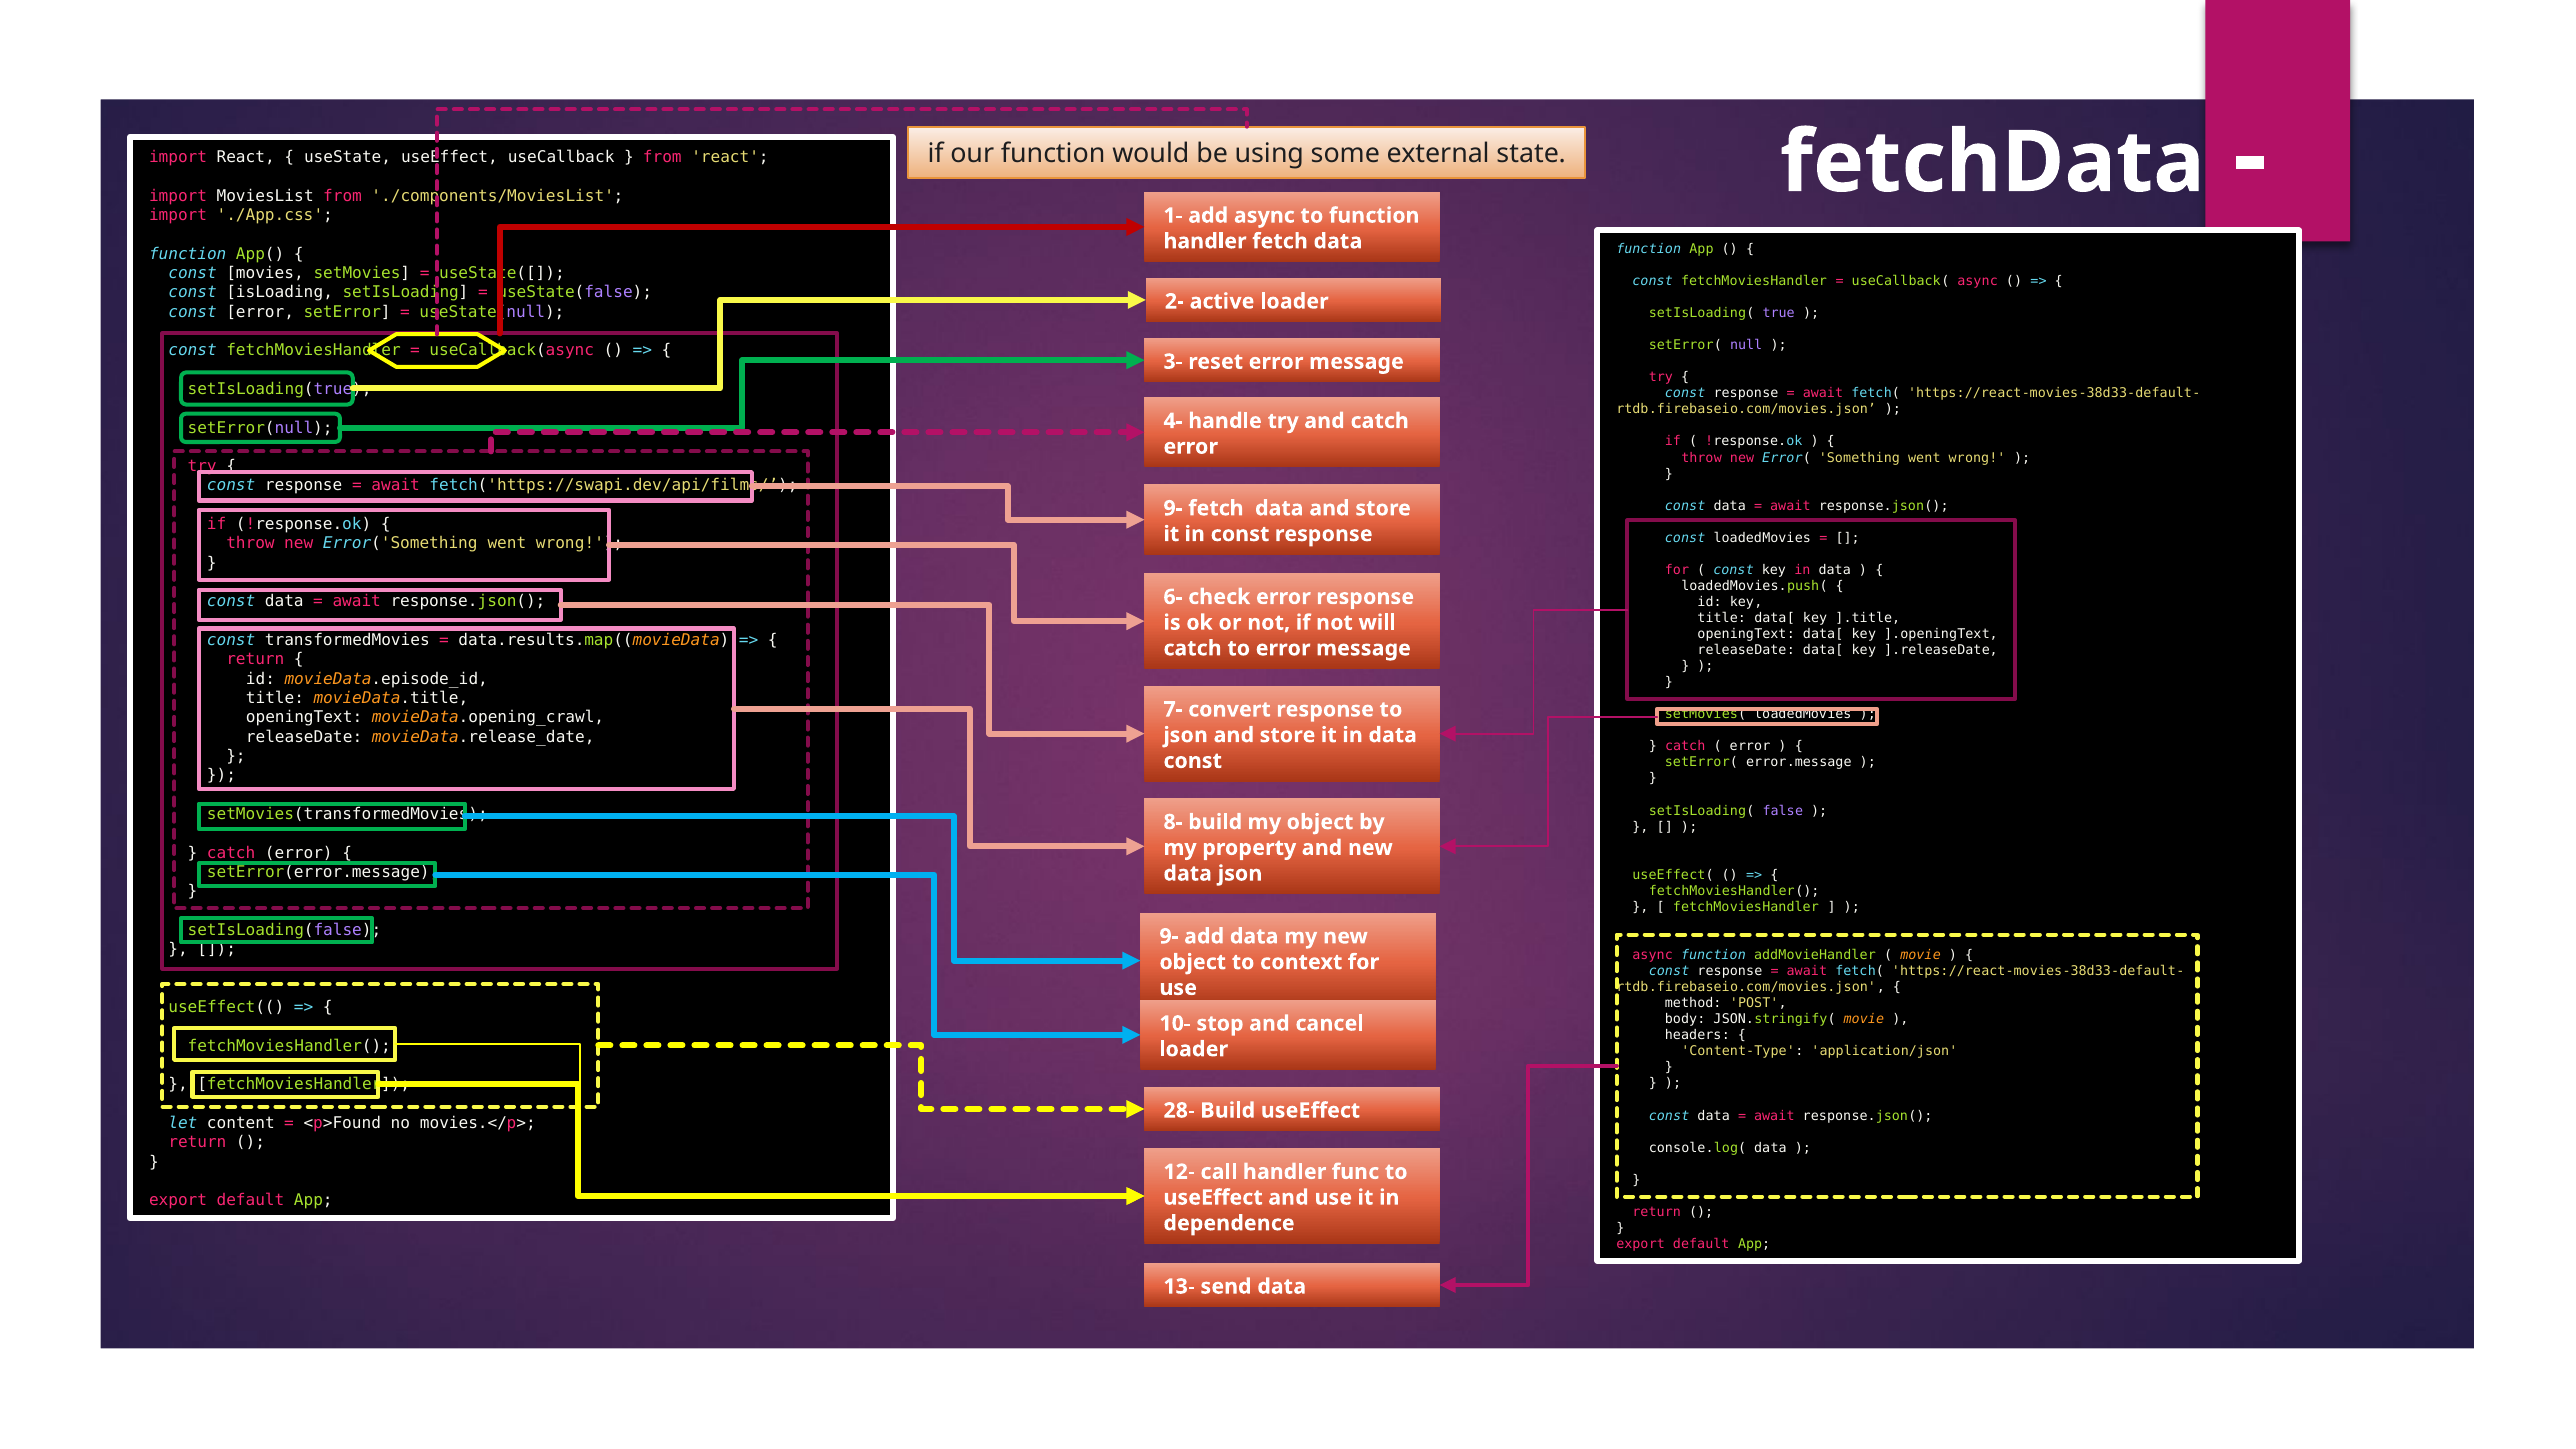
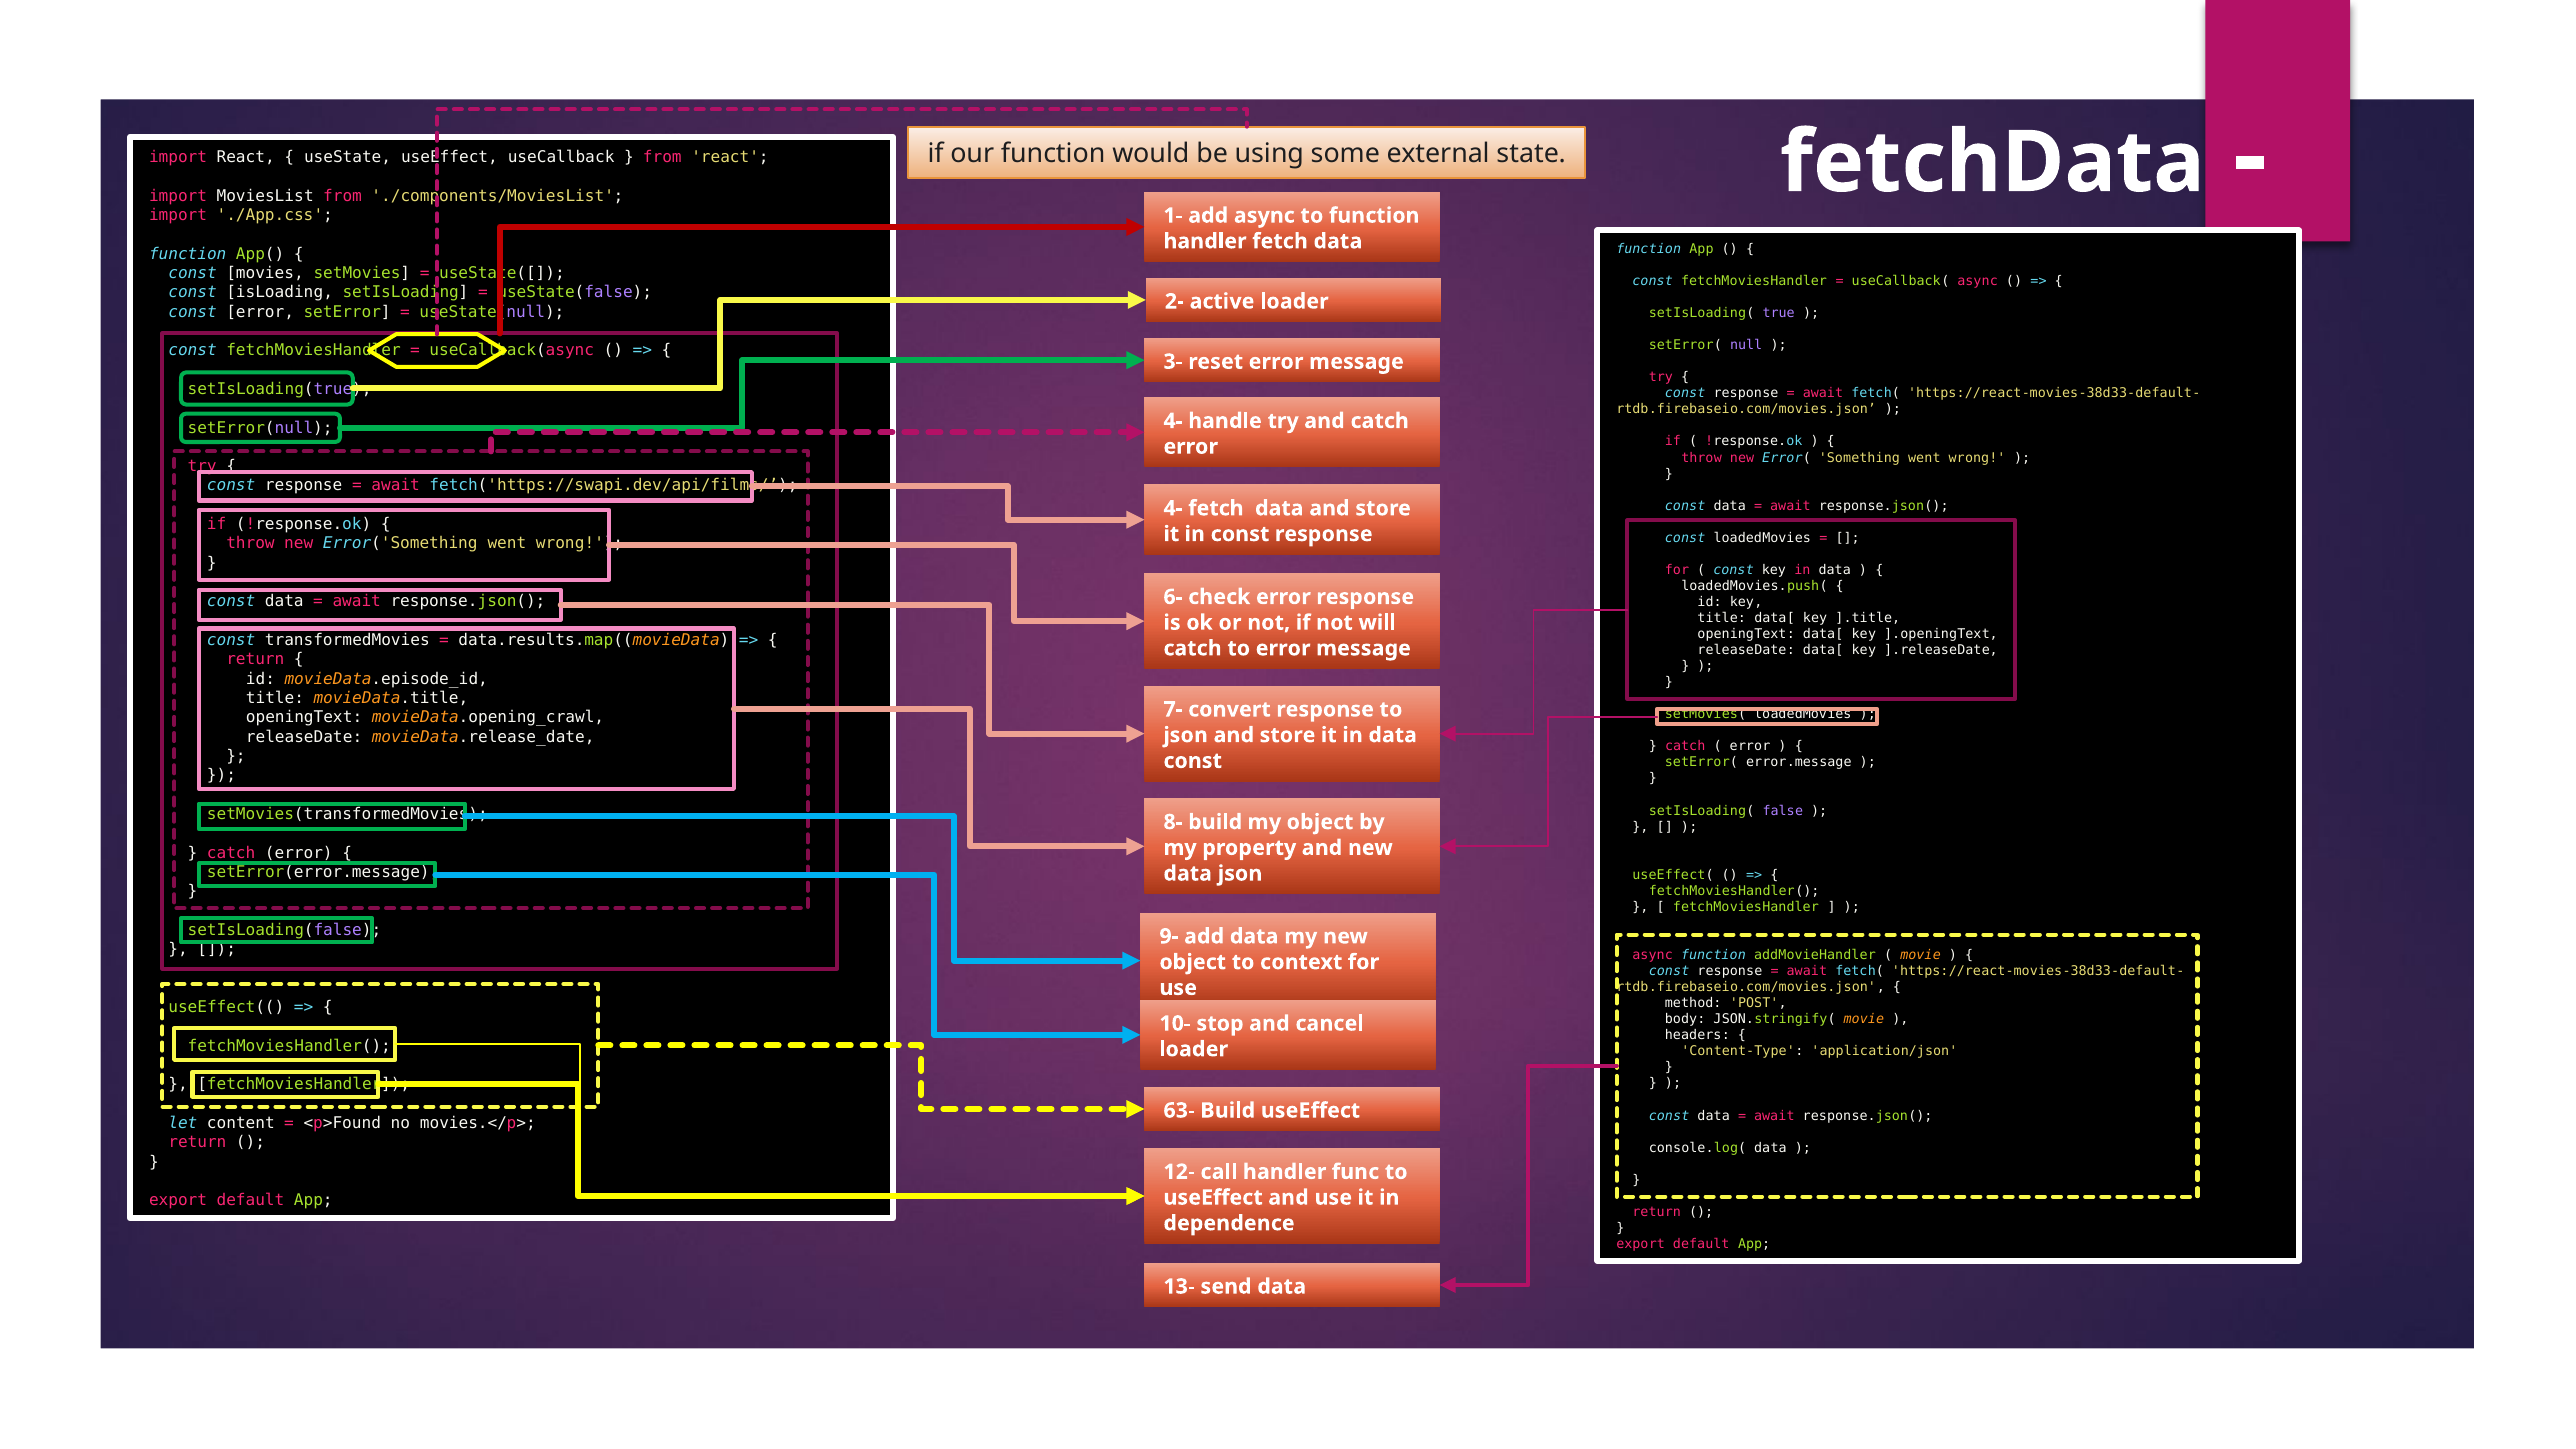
9- at (1173, 508): 9- -> 4-
28-: 28- -> 63-
